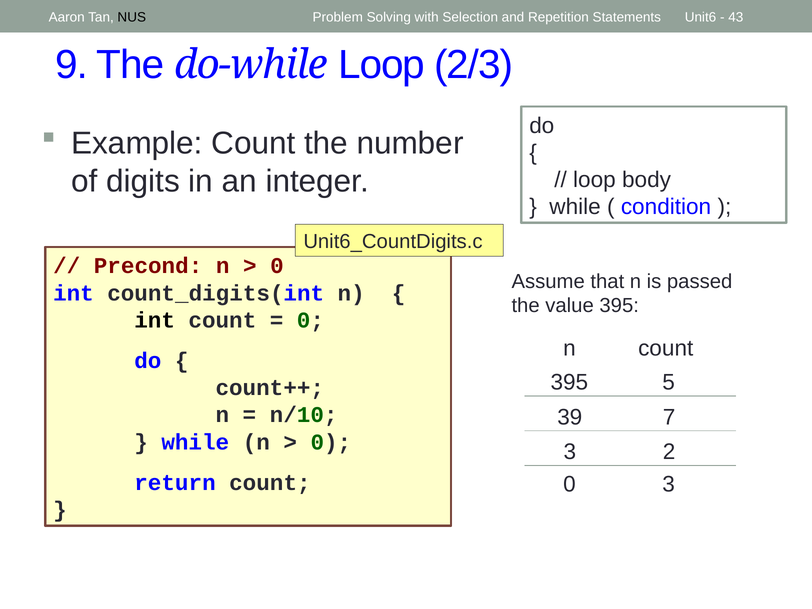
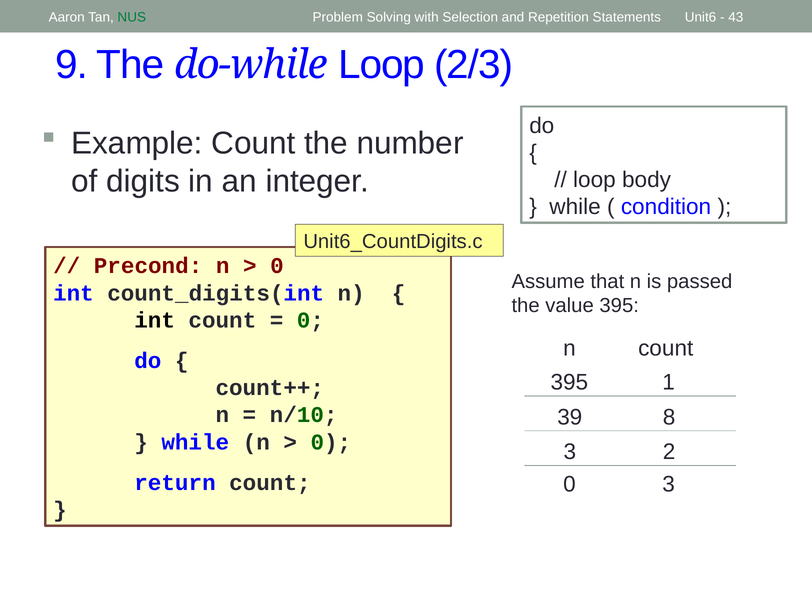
NUS colour: black -> green
5: 5 -> 1
7: 7 -> 8
